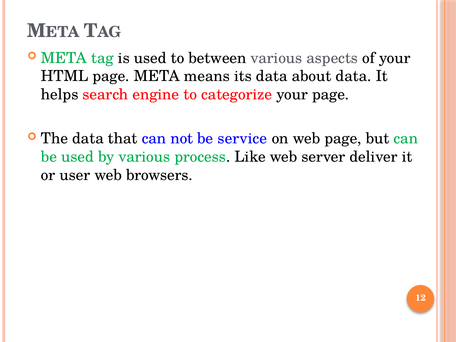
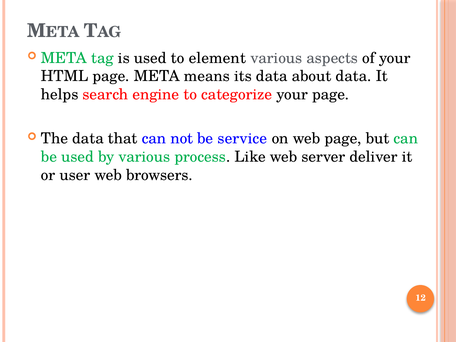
between: between -> element
